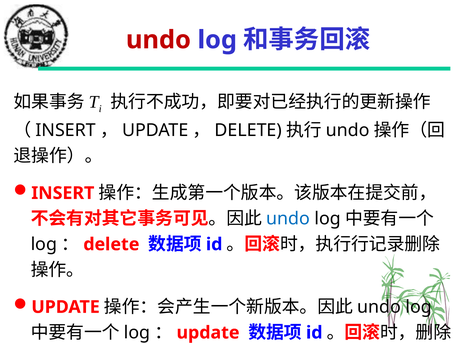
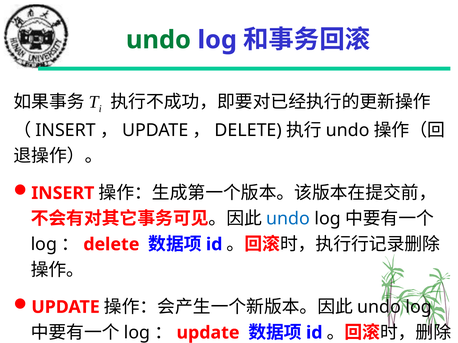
undo at (158, 40) colour: red -> green
